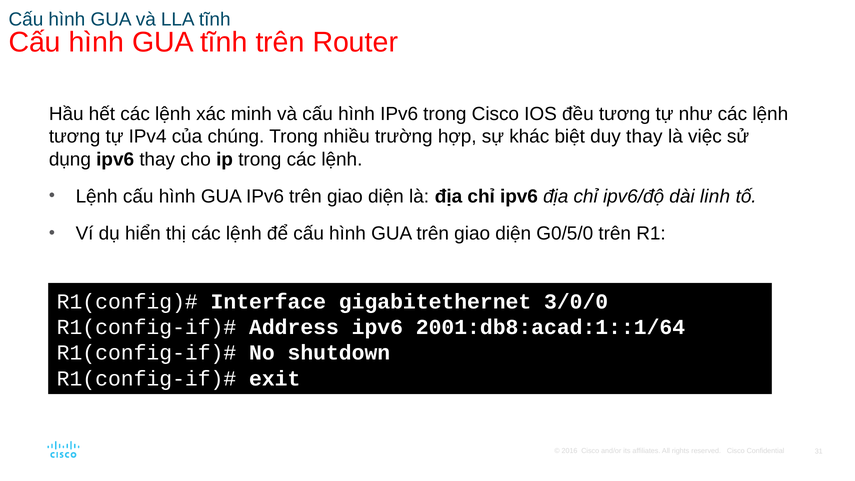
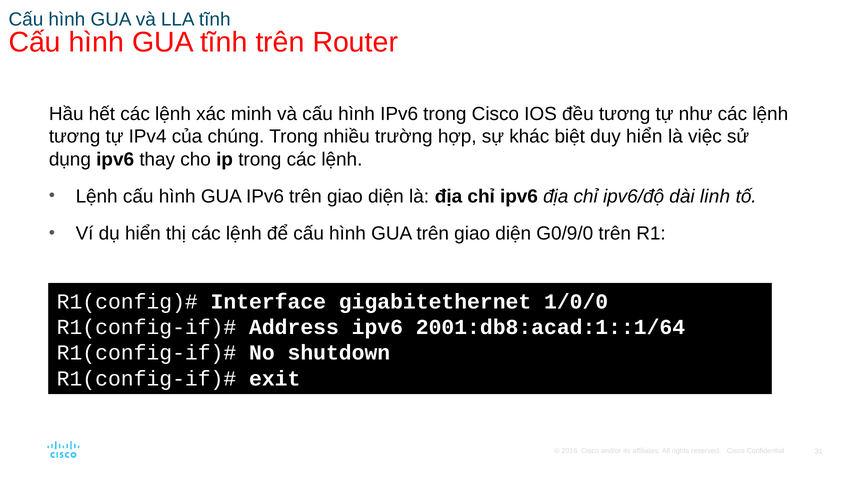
duy thay: thay -> hiển
G0/5/0: G0/5/0 -> G0/9/0
3/0/0: 3/0/0 -> 1/0/0
